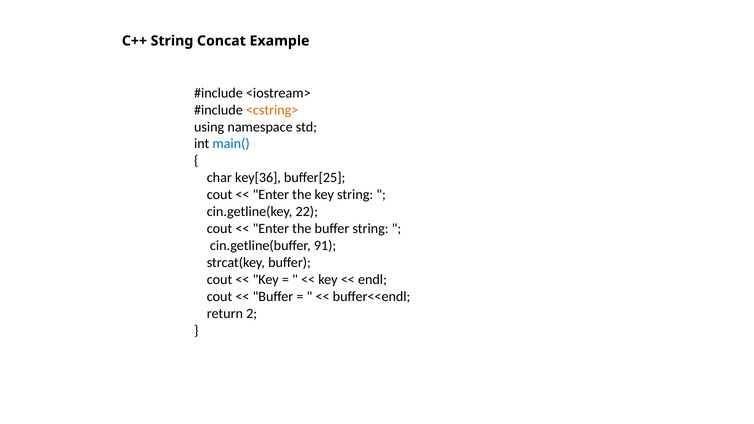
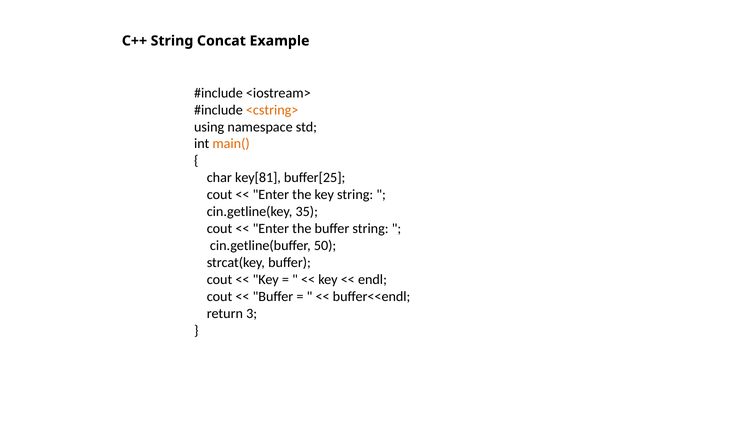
main( colour: blue -> orange
key[36: key[36 -> key[81
22: 22 -> 35
91: 91 -> 50
2: 2 -> 3
